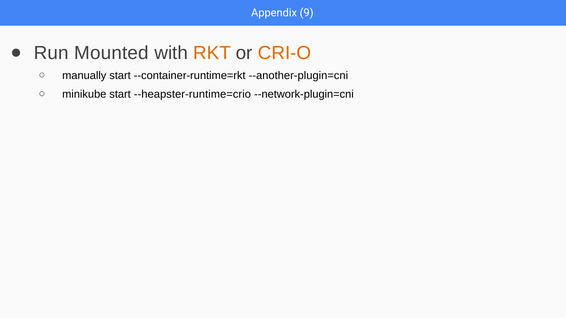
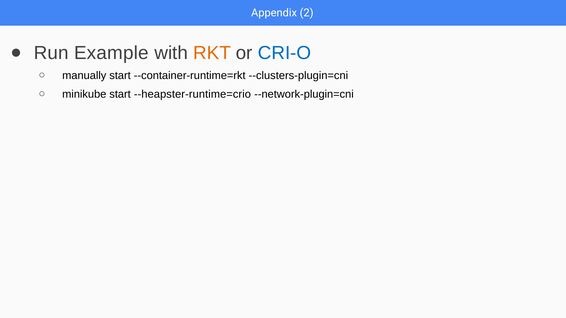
9: 9 -> 2
Mounted: Mounted -> Example
CRI-O colour: orange -> blue
--another-plugin=cni: --another-plugin=cni -> --clusters-plugin=cni
